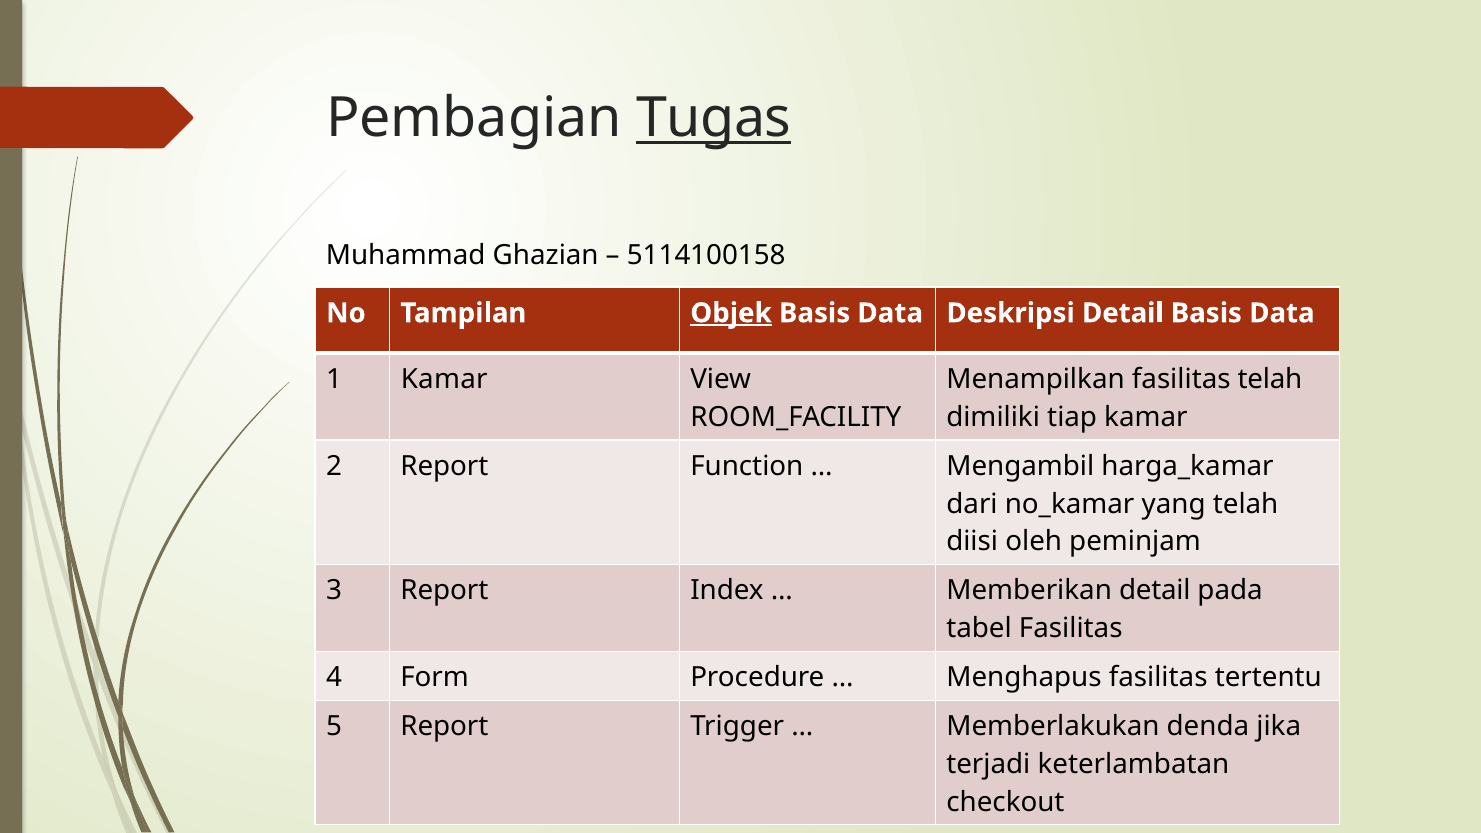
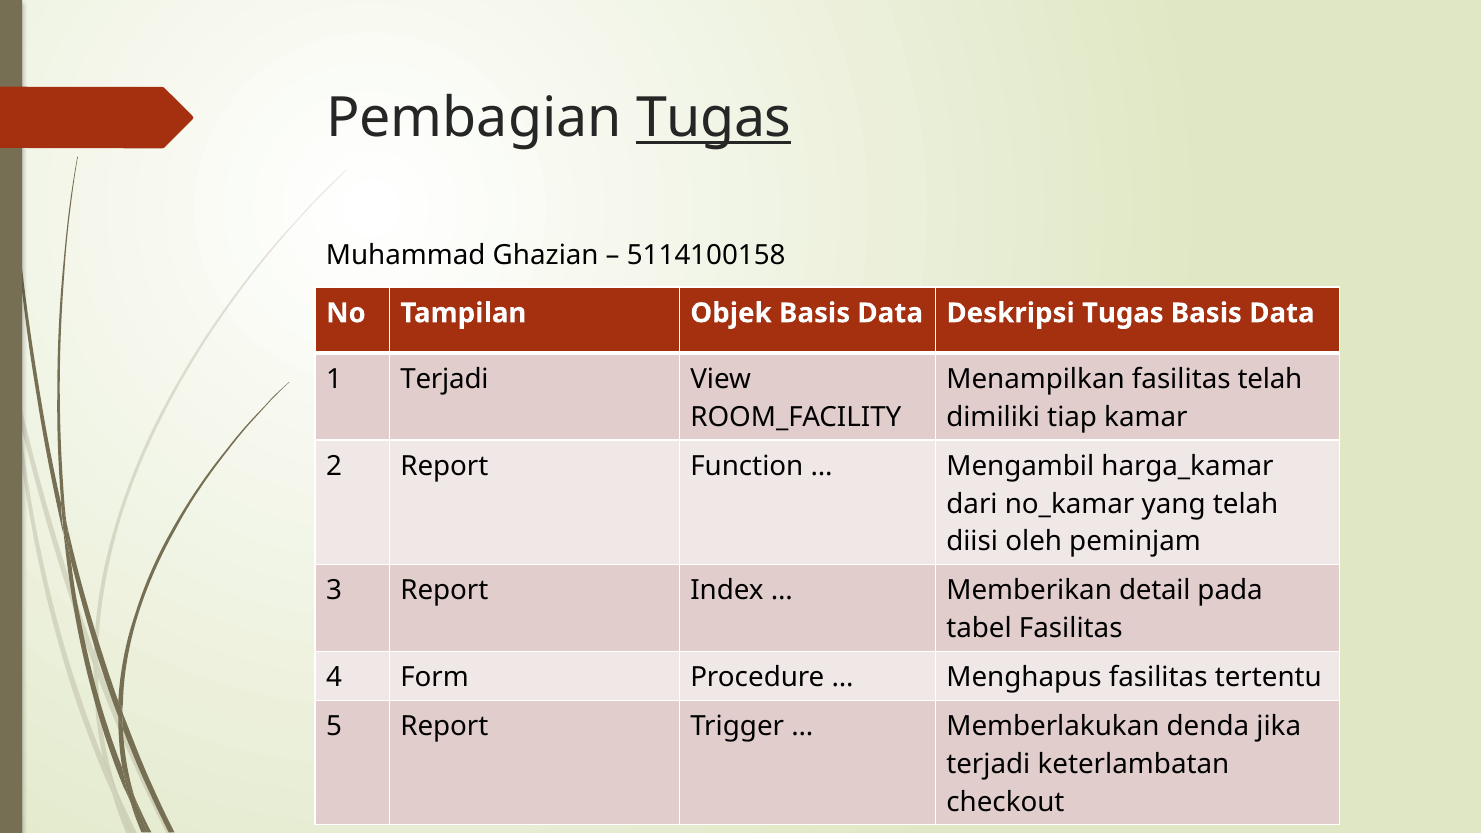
Objek underline: present -> none
Deskripsi Detail: Detail -> Tugas
1 Kamar: Kamar -> Terjadi
